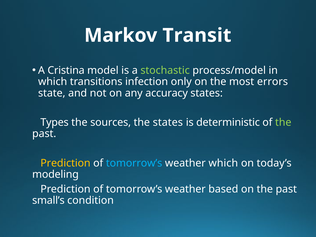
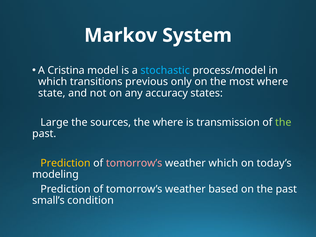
Transit: Transit -> System
stochastic colour: light green -> light blue
infection: infection -> previous
most errors: errors -> where
Types: Types -> Large
the states: states -> where
deterministic: deterministic -> transmission
tomorrow’s at (134, 163) colour: light blue -> pink
